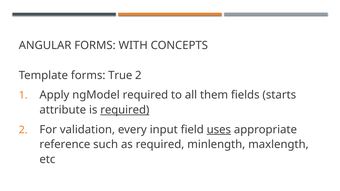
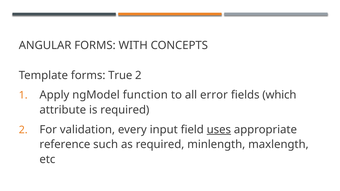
ngModel required: required -> function
them: them -> error
starts: starts -> which
required at (125, 110) underline: present -> none
